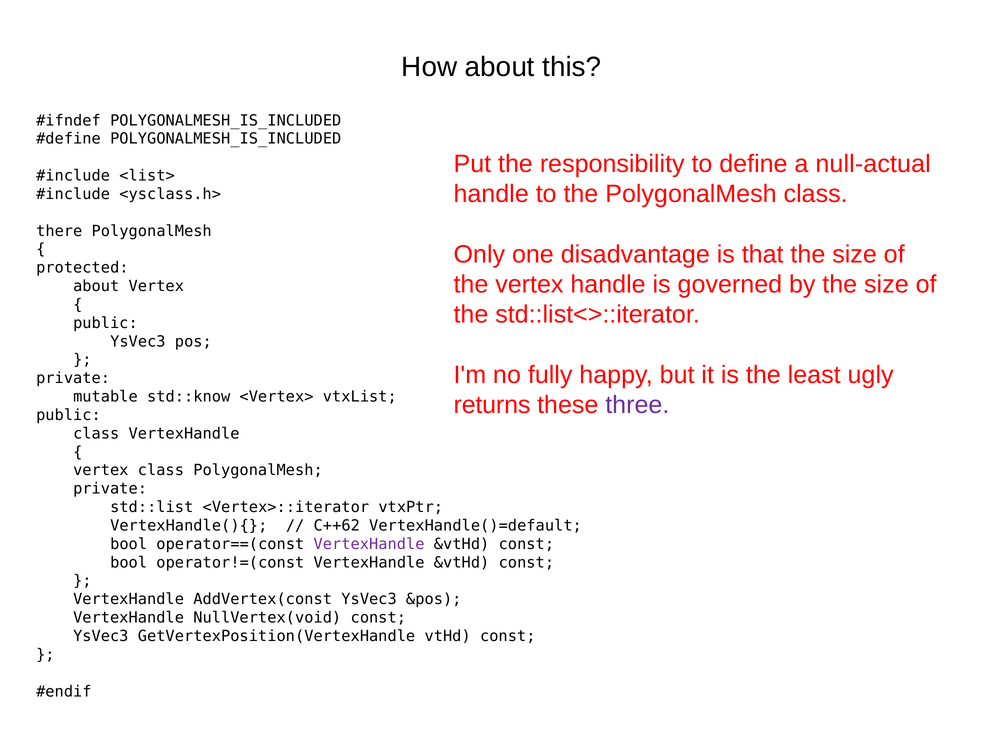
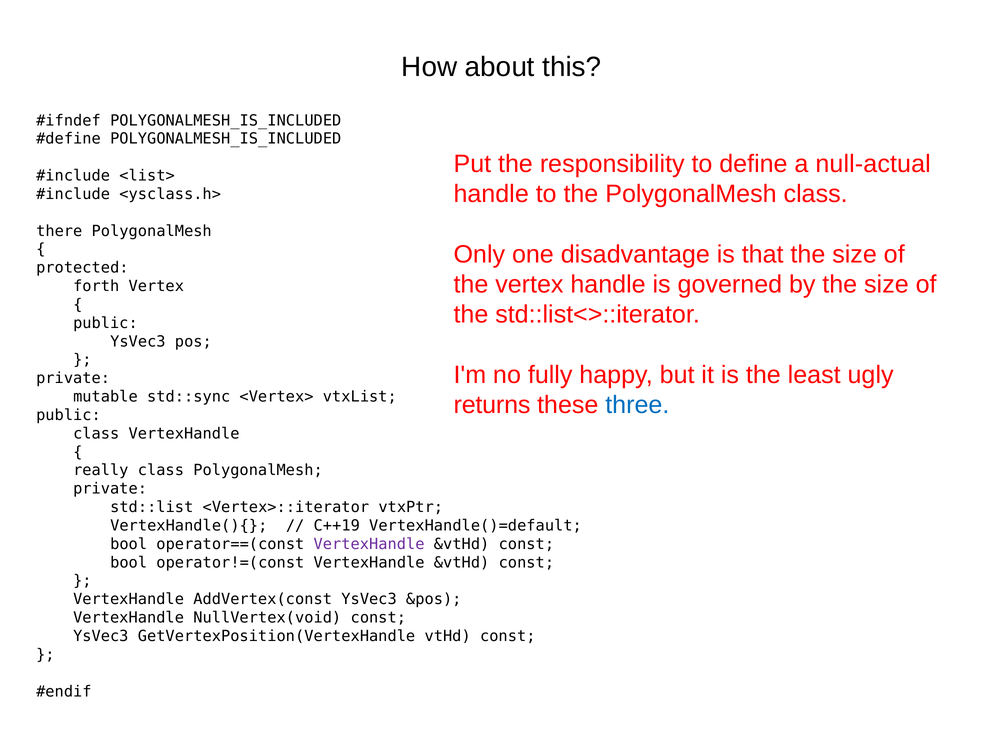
about at (96, 286): about -> forth
std::know: std::know -> std::sync
three colour: purple -> blue
vertex at (101, 470): vertex -> really
C++62: C++62 -> C++19
